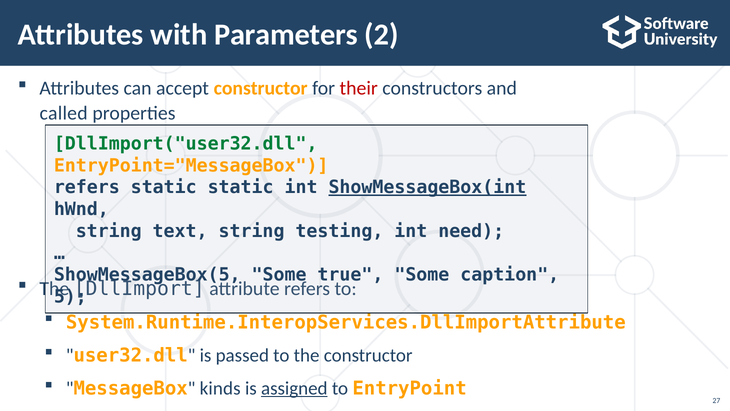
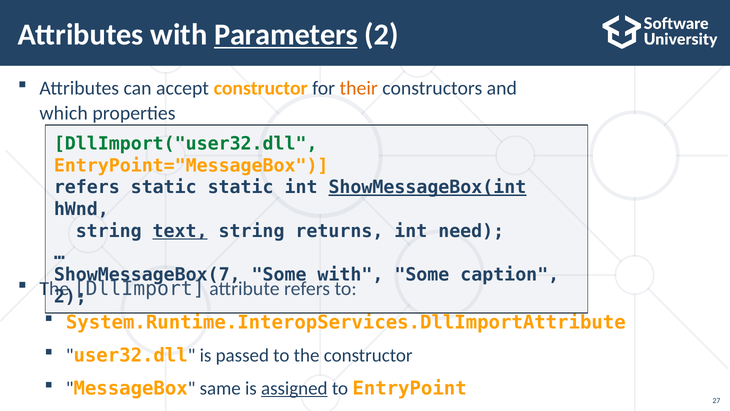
Parameters underline: none -> present
their colour: red -> orange
called: called -> which
text underline: none -> present
testing: testing -> returns
ShowMessageBox(5: ShowMessageBox(5 -> ShowMessageBox(7
Some true: true -> with
5 at (70, 296): 5 -> 2
kinds: kinds -> same
